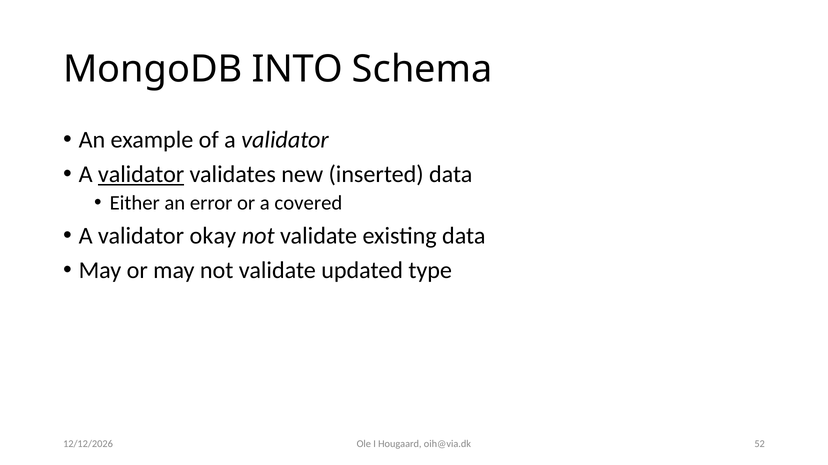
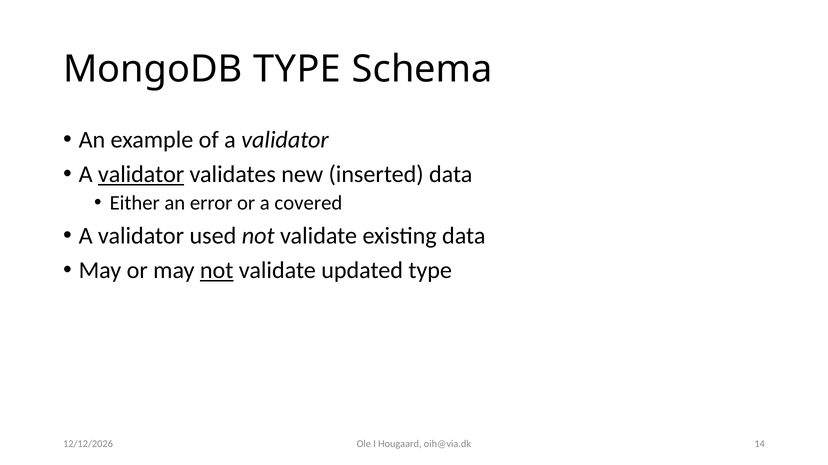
MongoDB INTO: INTO -> TYPE
okay: okay -> used
not at (217, 271) underline: none -> present
52: 52 -> 14
